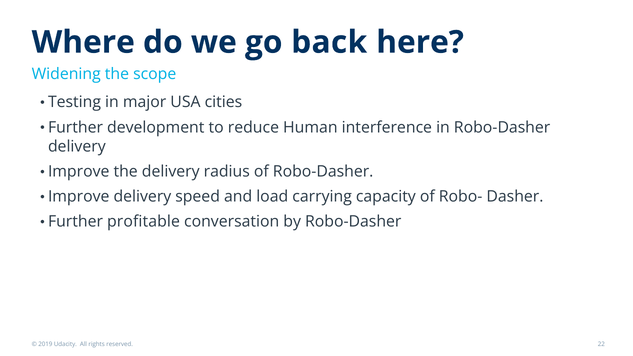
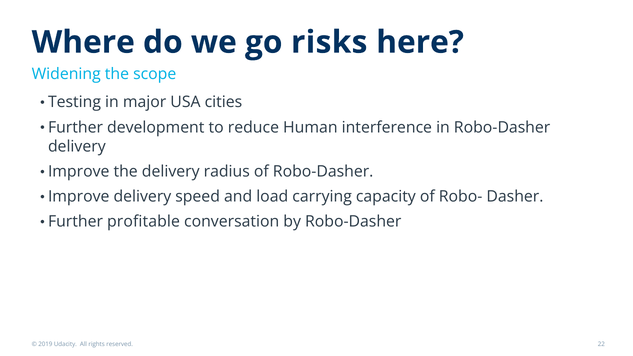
back: back -> risks
